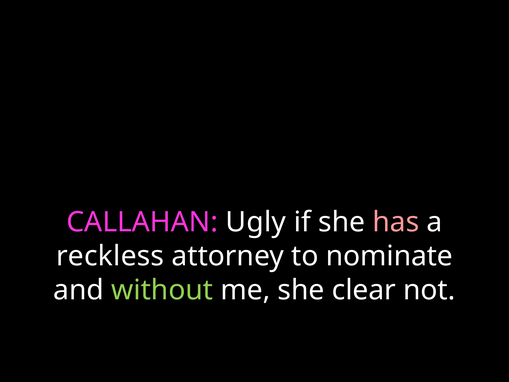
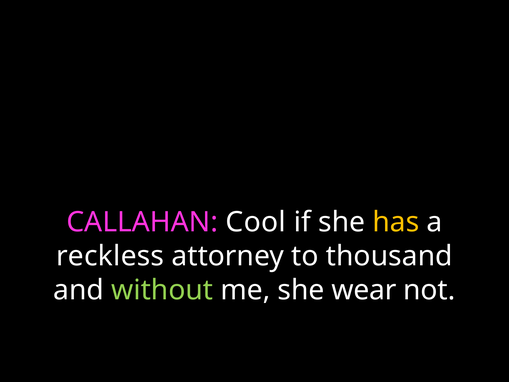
Ugly: Ugly -> Cool
has colour: pink -> yellow
nominate: nominate -> thousand
clear: clear -> wear
